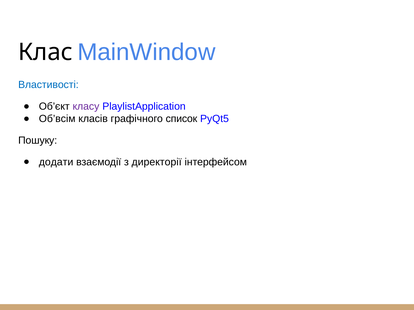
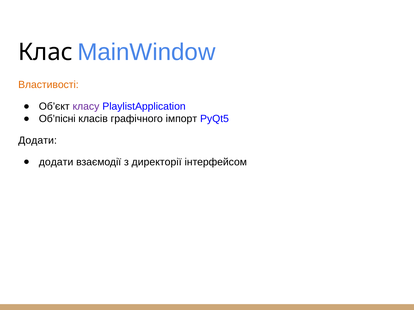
Властивості colour: blue -> orange
Об’всім: Об’всім -> Об’пісні
список: список -> імпорт
Пошуку at (38, 141): Пошуку -> Додати
